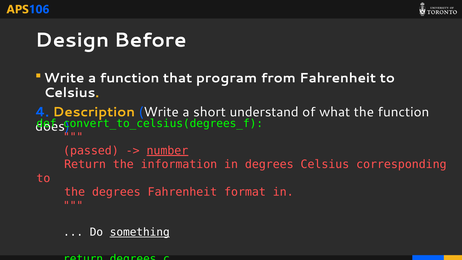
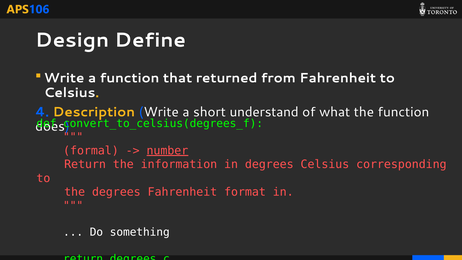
Before: Before -> Define
program: program -> returned
passed: passed -> formal
something underline: present -> none
